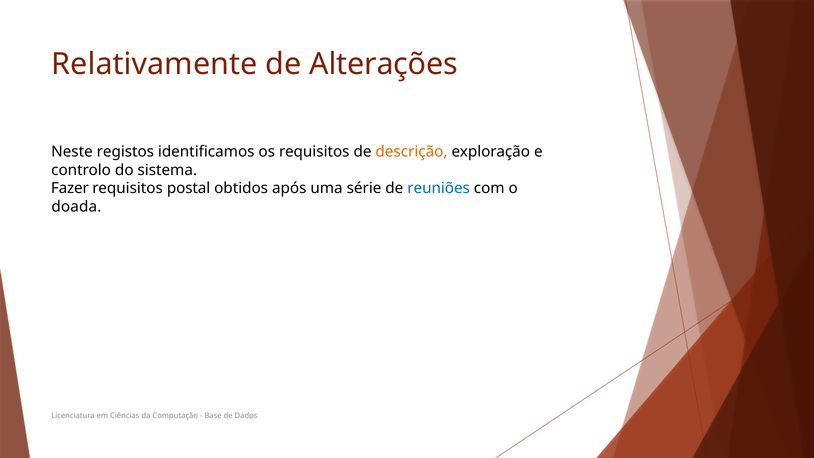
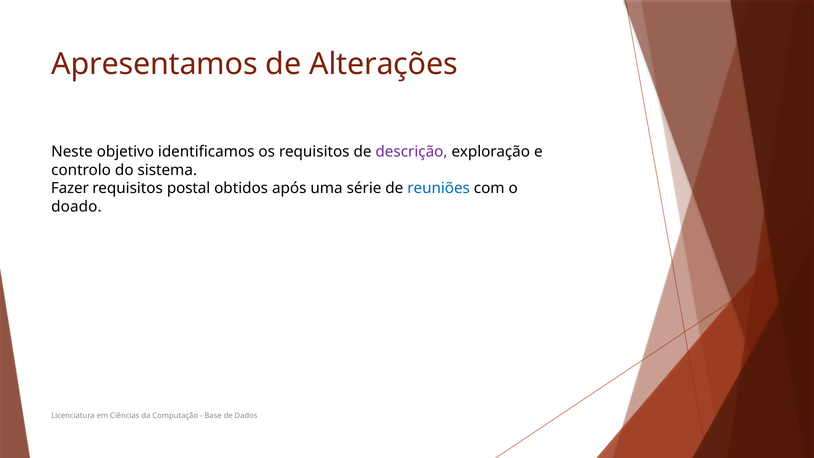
Relativamente: Relativamente -> Apresentamos
registos: registos -> objetivo
descrição colour: orange -> purple
doada: doada -> doado
